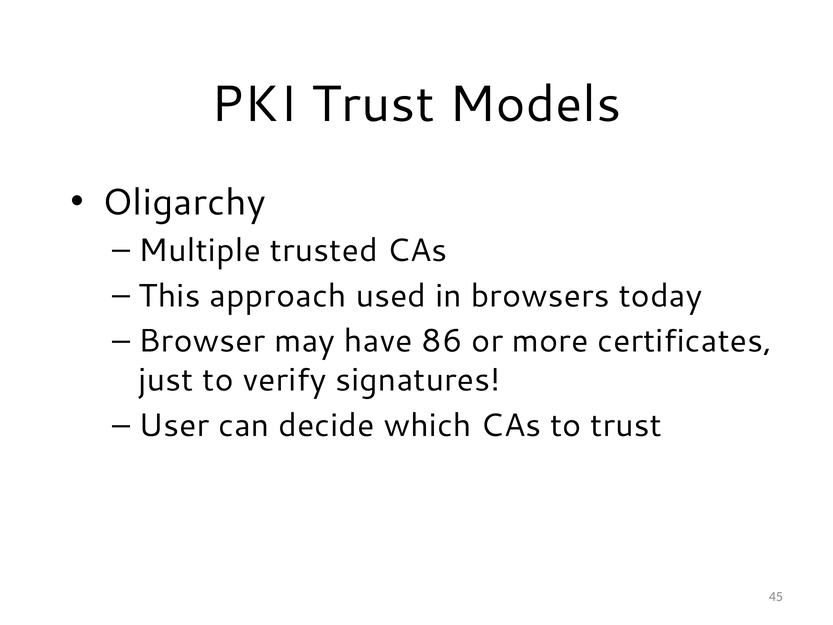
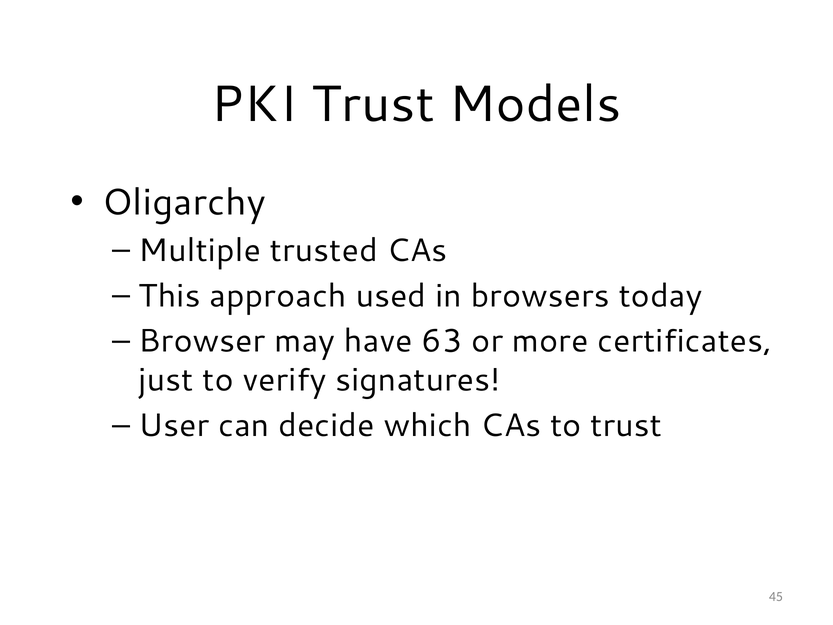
86: 86 -> 63
